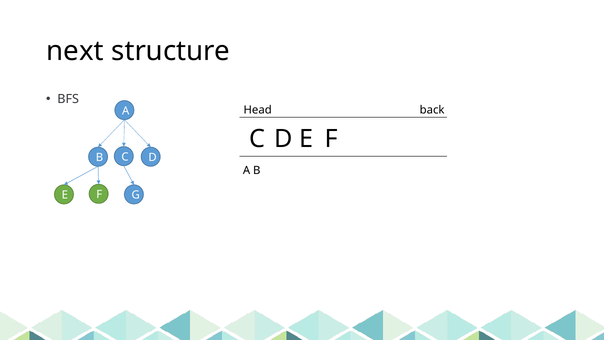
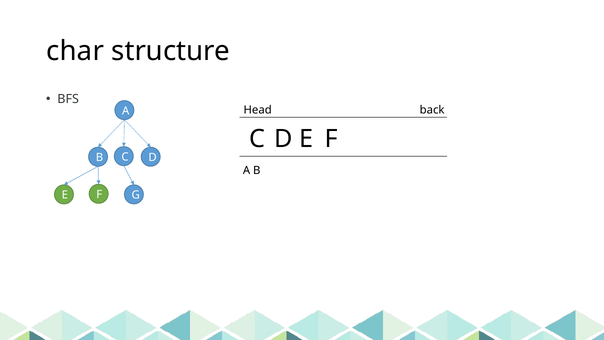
next: next -> char
